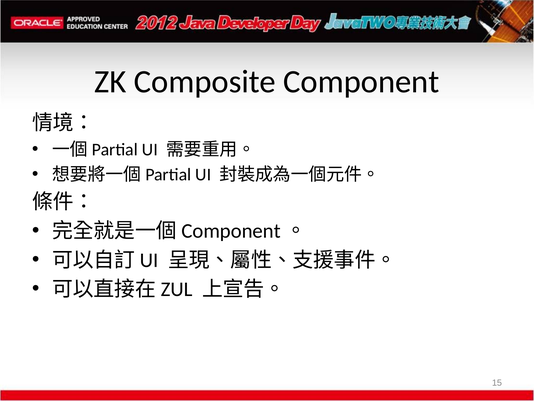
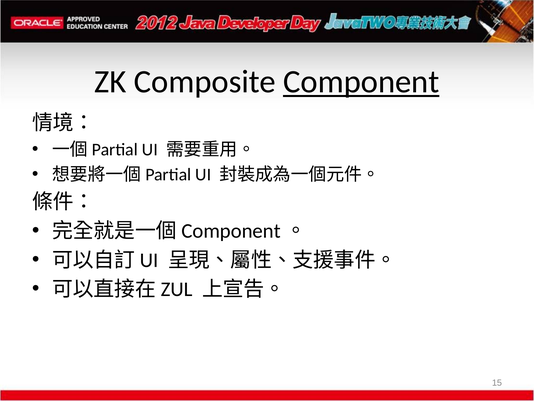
Component underline: none -> present
